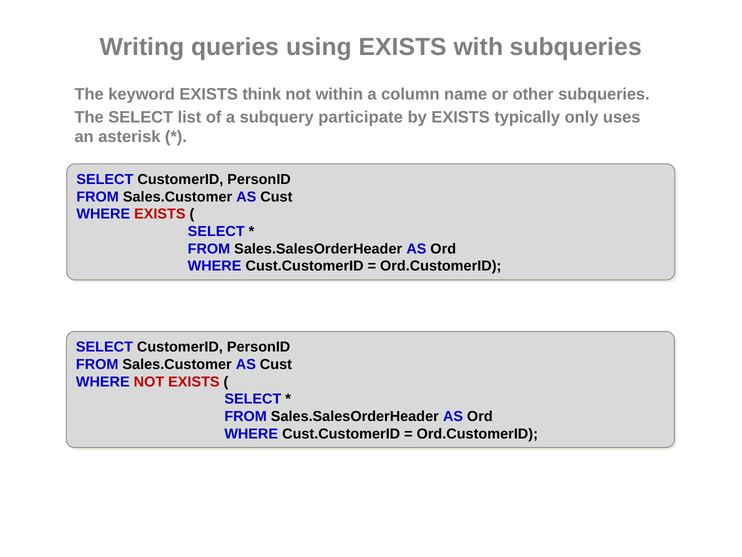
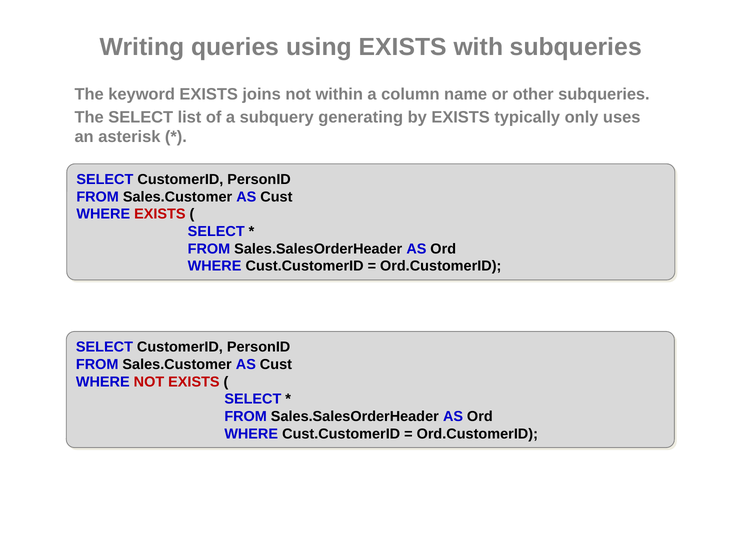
think: think -> joins
participate: participate -> generating
